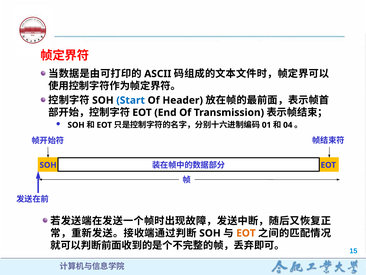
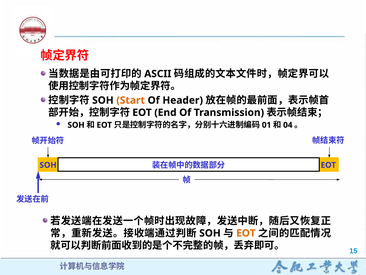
Start colour: blue -> orange
